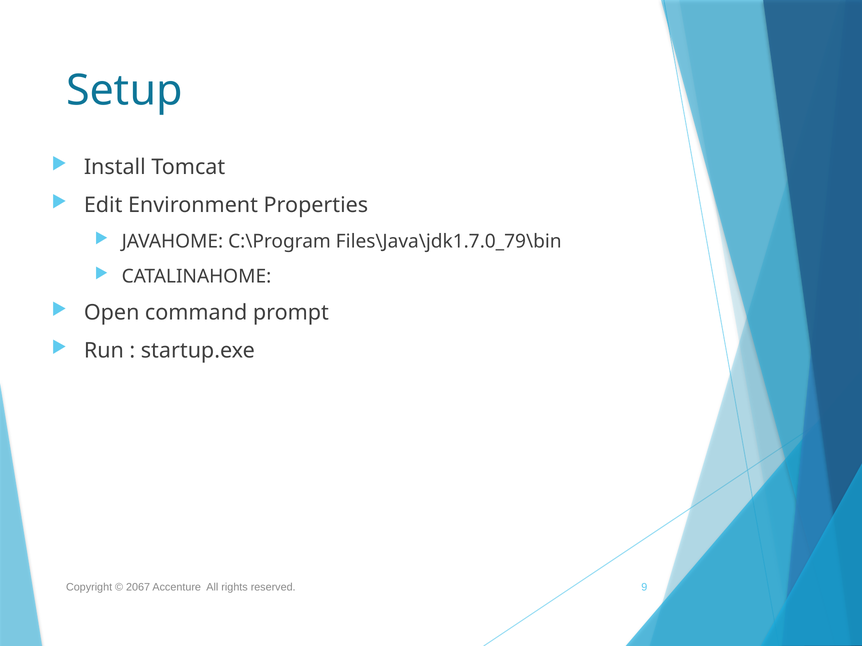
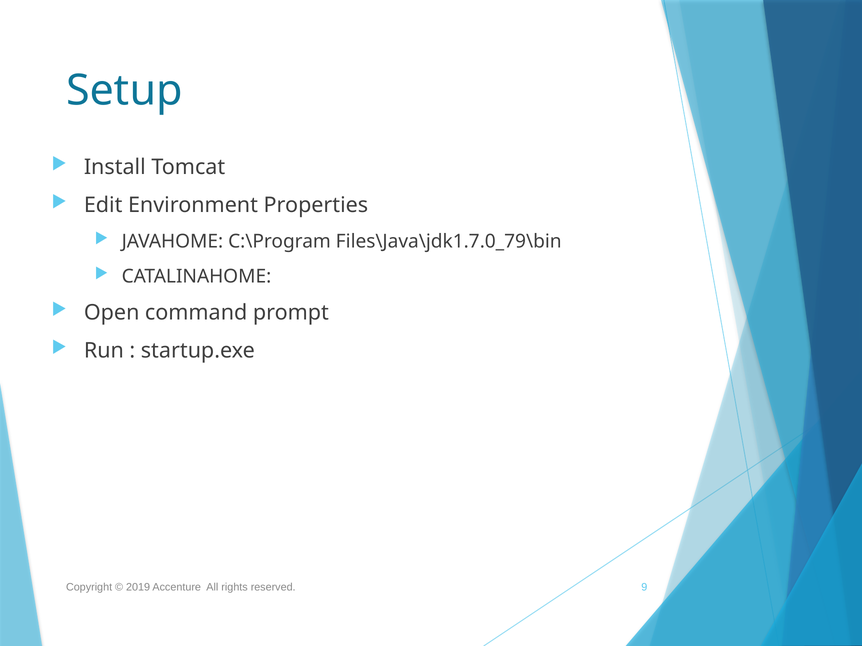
2067: 2067 -> 2019
